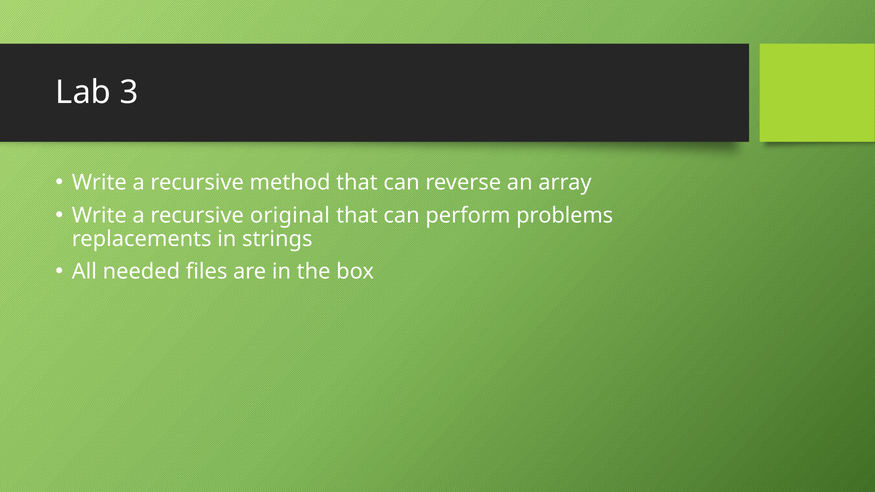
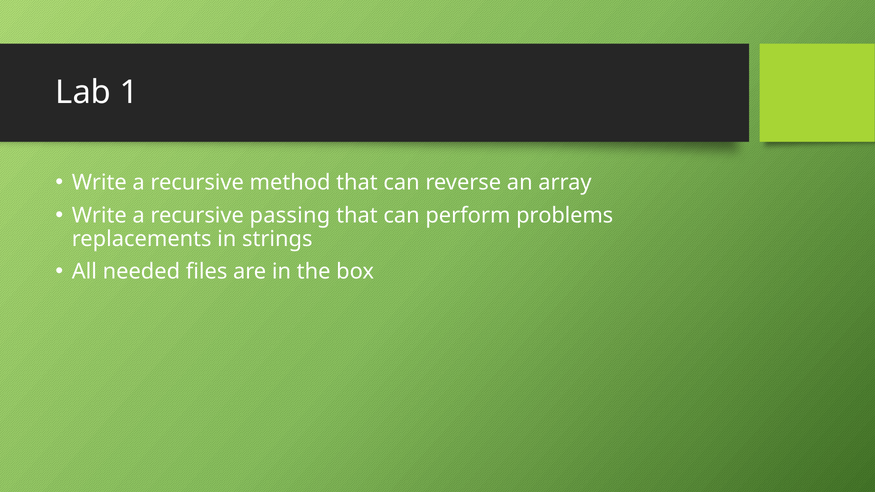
3: 3 -> 1
original: original -> passing
